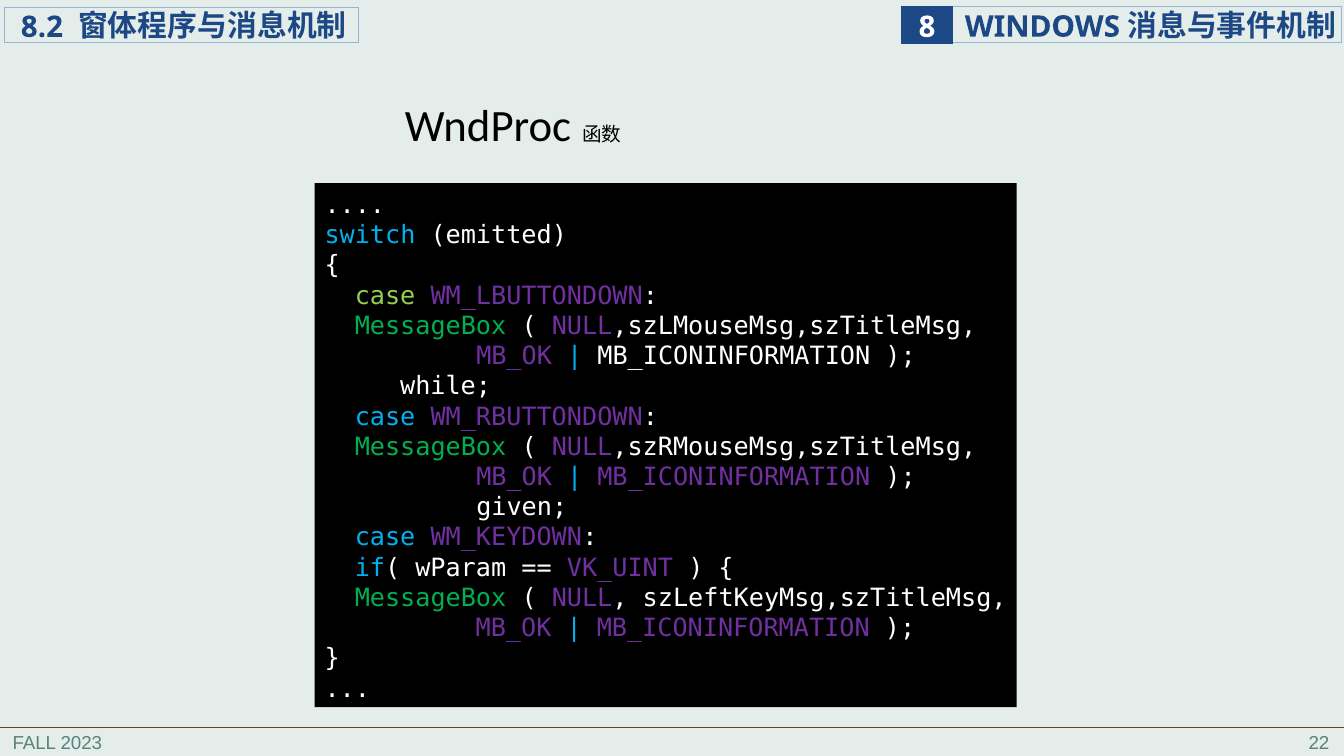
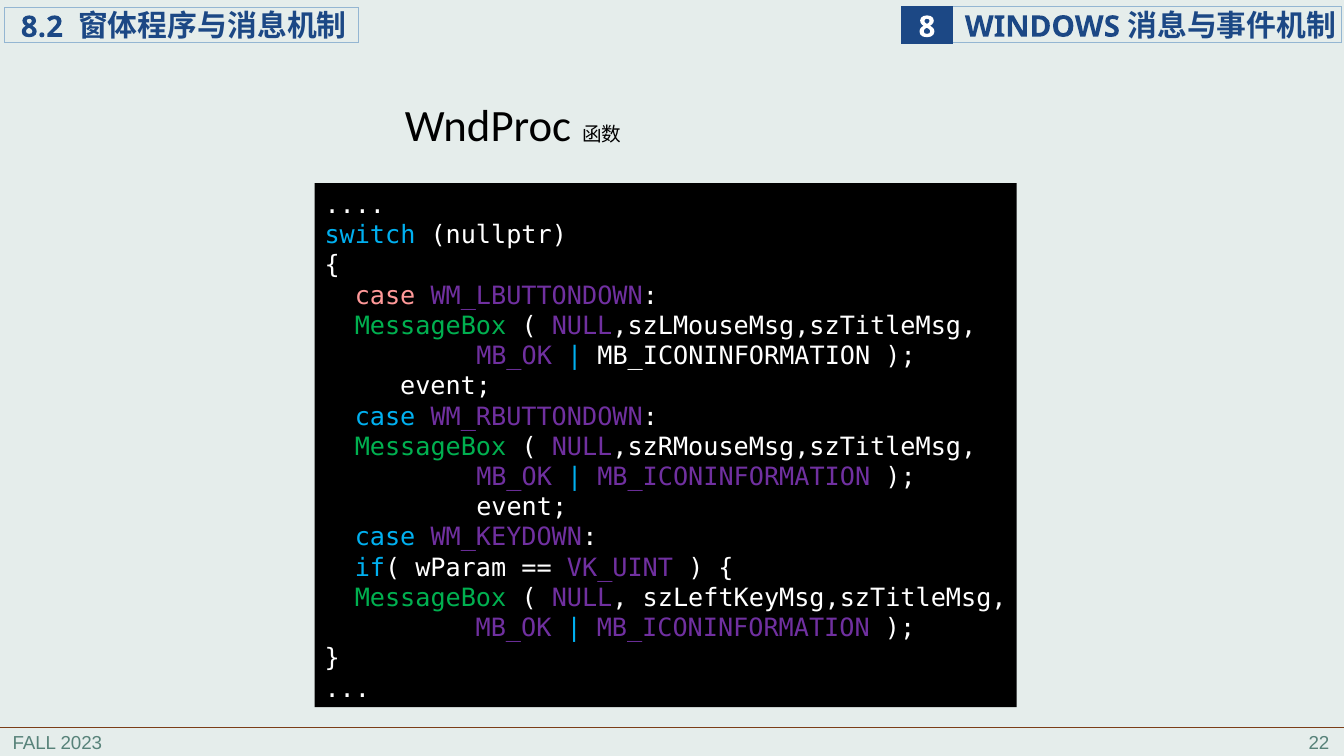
emitted: emitted -> nullptr
case at (385, 296) colour: light green -> pink
while at (446, 386): while -> event
given at (522, 507): given -> event
